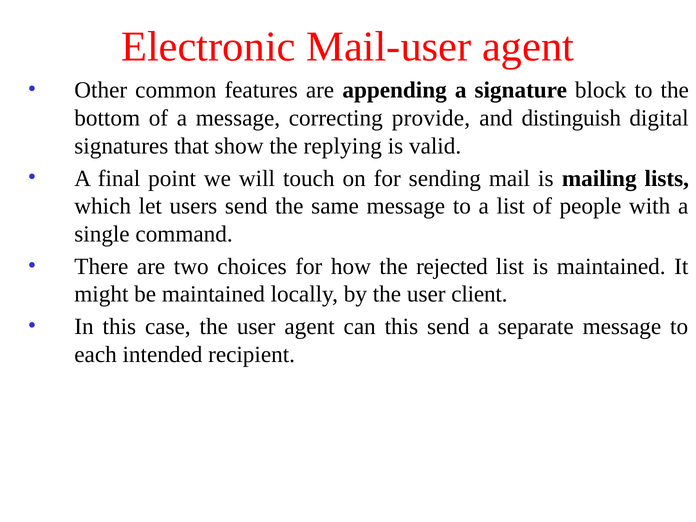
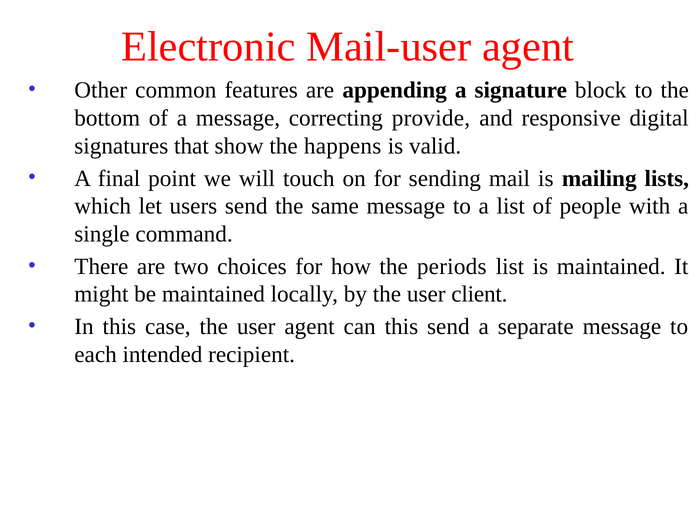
distinguish: distinguish -> responsive
replying: replying -> happens
rejected: rejected -> periods
